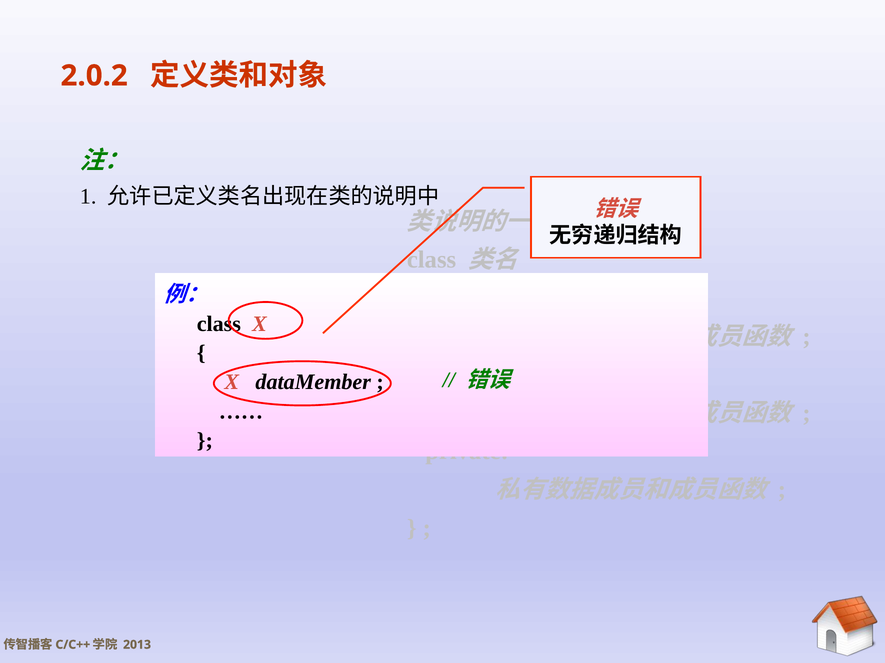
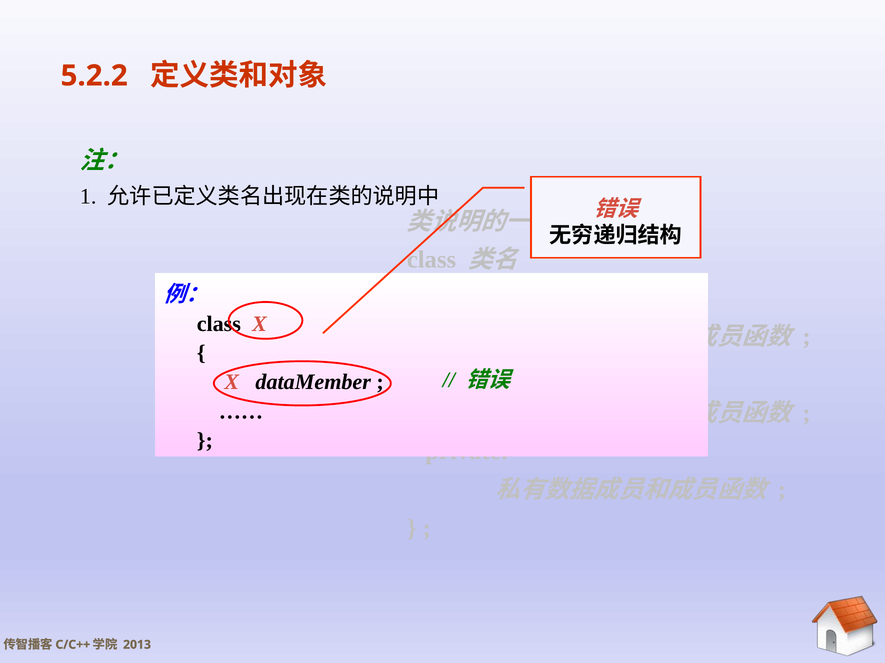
2.0.2: 2.0.2 -> 5.2.2
